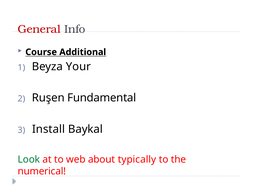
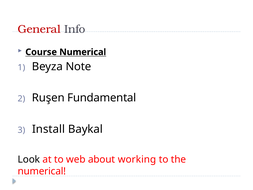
Course Additional: Additional -> Numerical
Your: Your -> Note
Look colour: green -> black
typically: typically -> working
